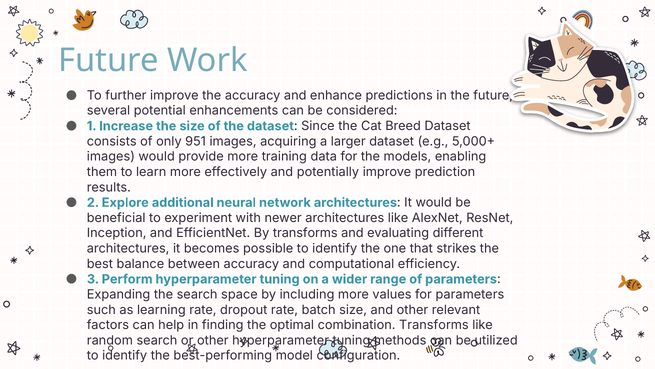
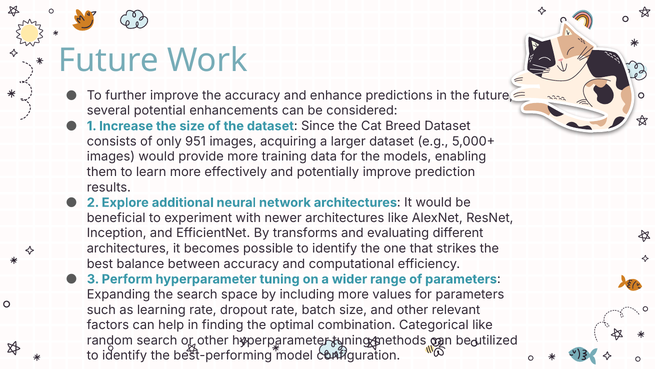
combination Transforms: Transforms -> Categorical
